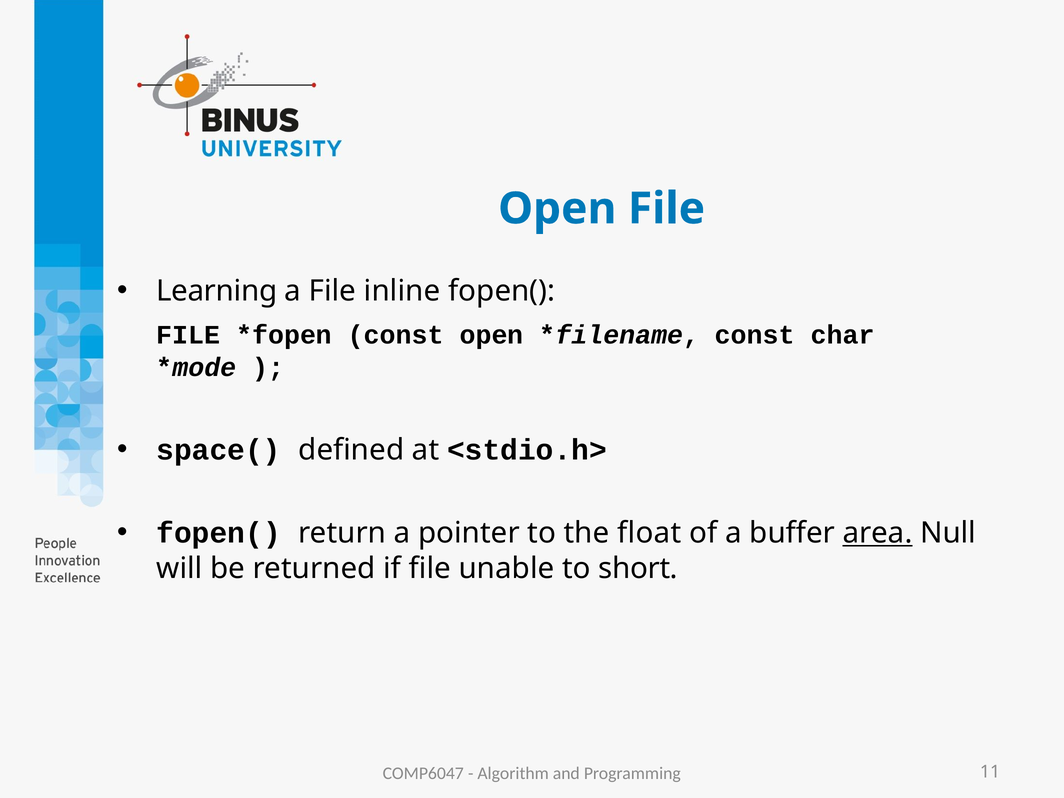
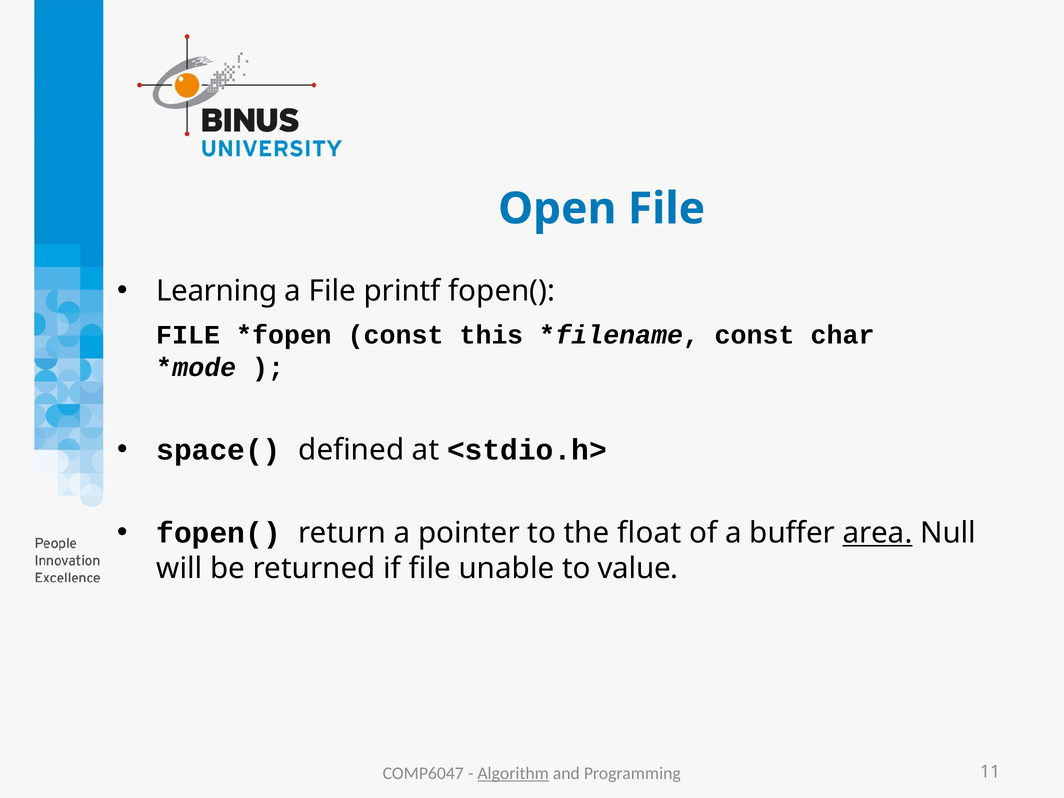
inline: inline -> printf
const open: open -> this
short: short -> value
Algorithm underline: none -> present
